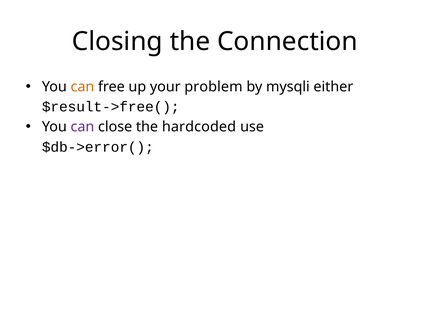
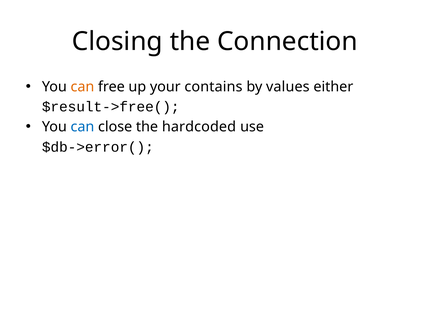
problem: problem -> contains
mysqli: mysqli -> values
can at (82, 127) colour: purple -> blue
